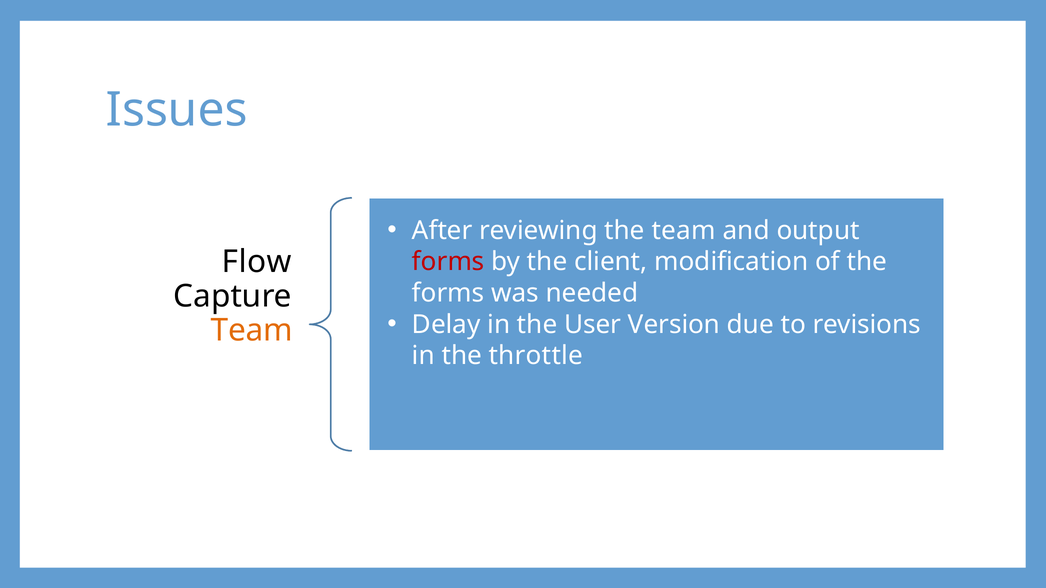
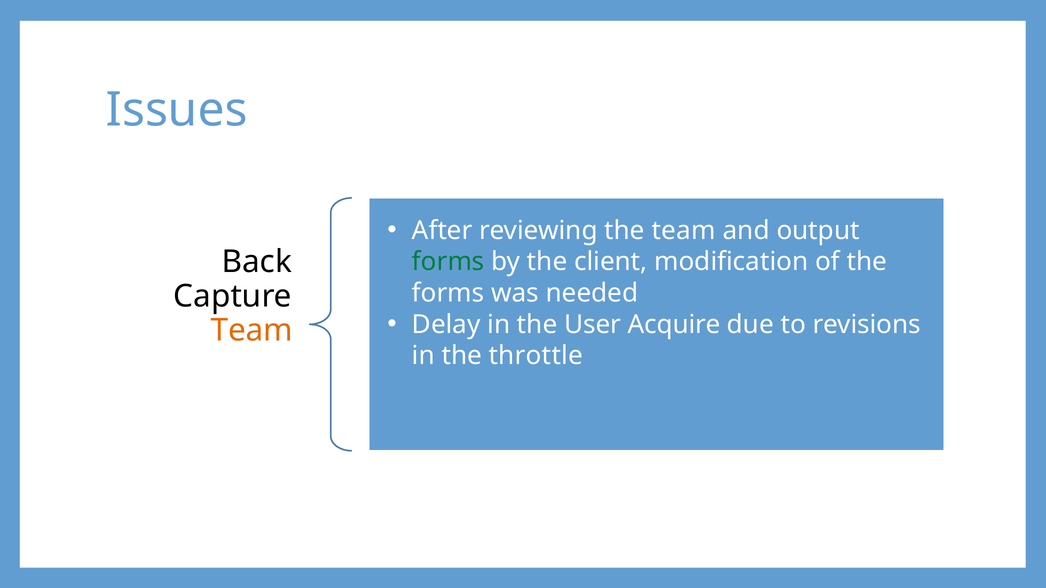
Flow: Flow -> Back
forms at (448, 262) colour: red -> green
Version: Version -> Acquire
